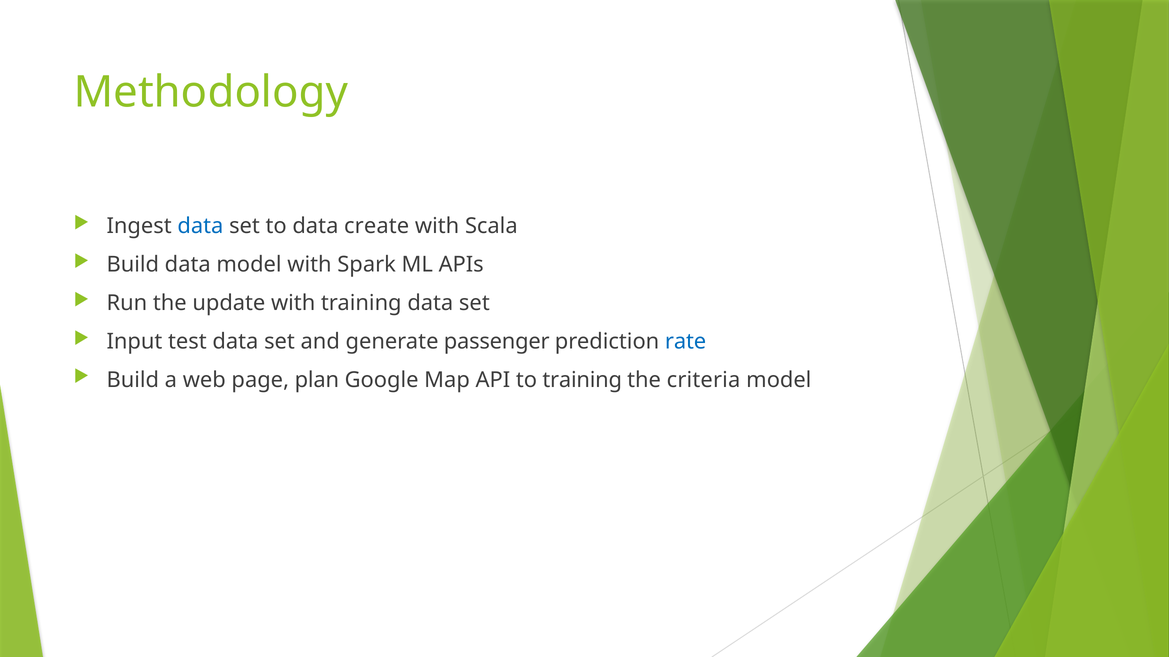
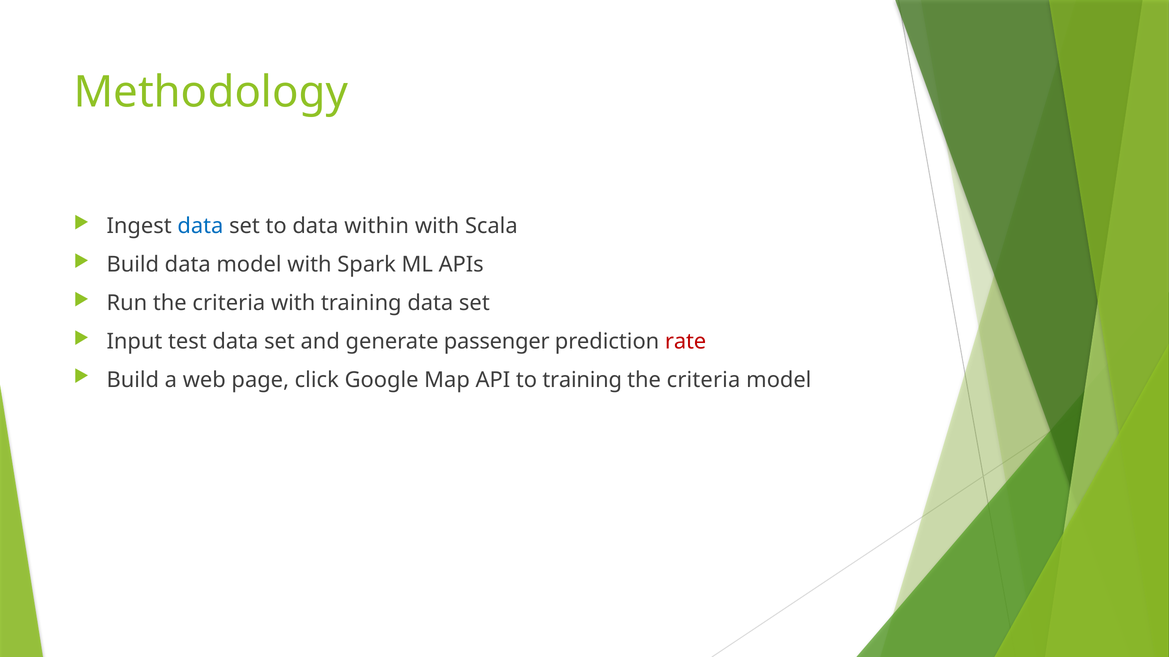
create: create -> within
Run the update: update -> criteria
rate colour: blue -> red
plan: plan -> click
